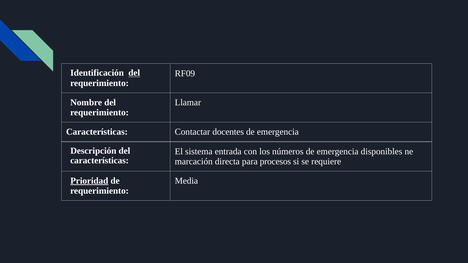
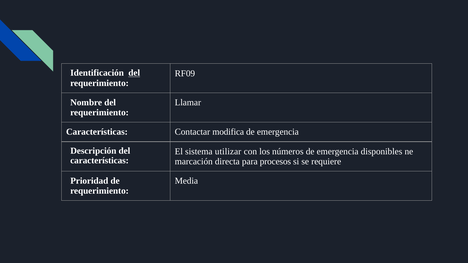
docentes: docentes -> modifica
entrada: entrada -> utilizar
Prioridad underline: present -> none
